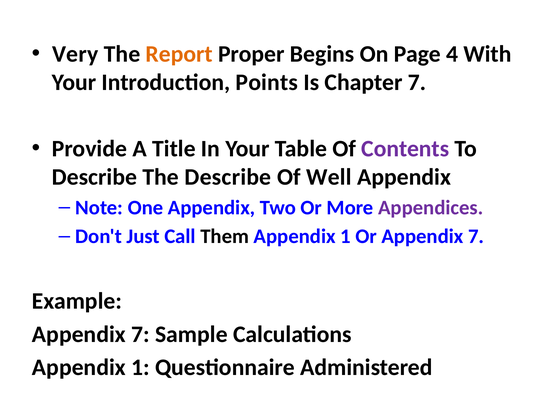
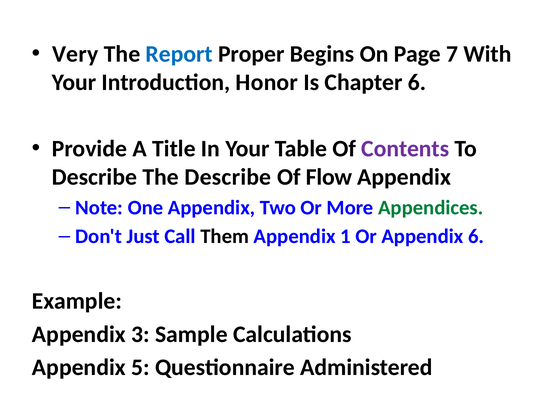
Report colour: orange -> blue
4: 4 -> 7
Points: Points -> Honor
Chapter 7: 7 -> 6
Well: Well -> Flow
Appendices colour: purple -> green
Or Appendix 7: 7 -> 6
7 at (140, 335): 7 -> 3
1 at (140, 368): 1 -> 5
